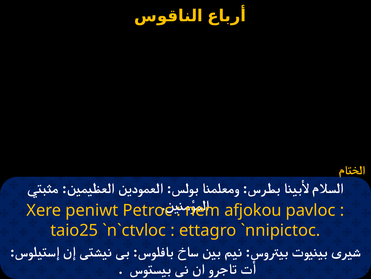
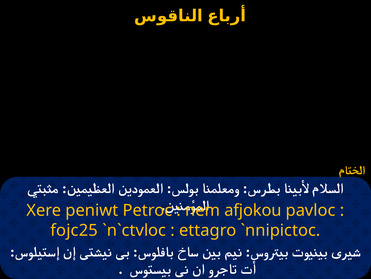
taio25: taio25 -> fojc25
